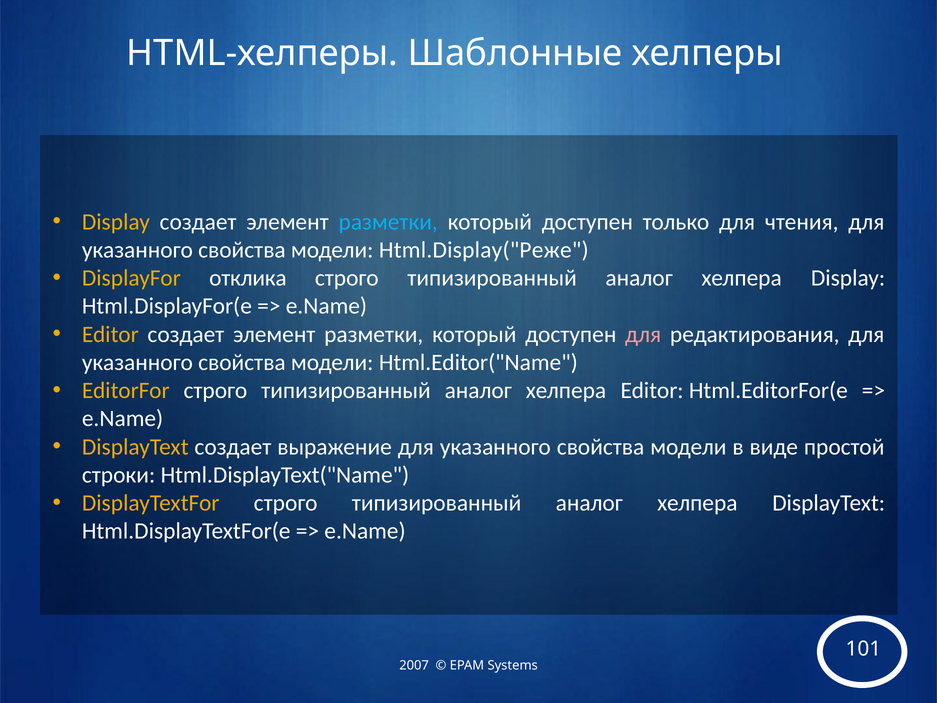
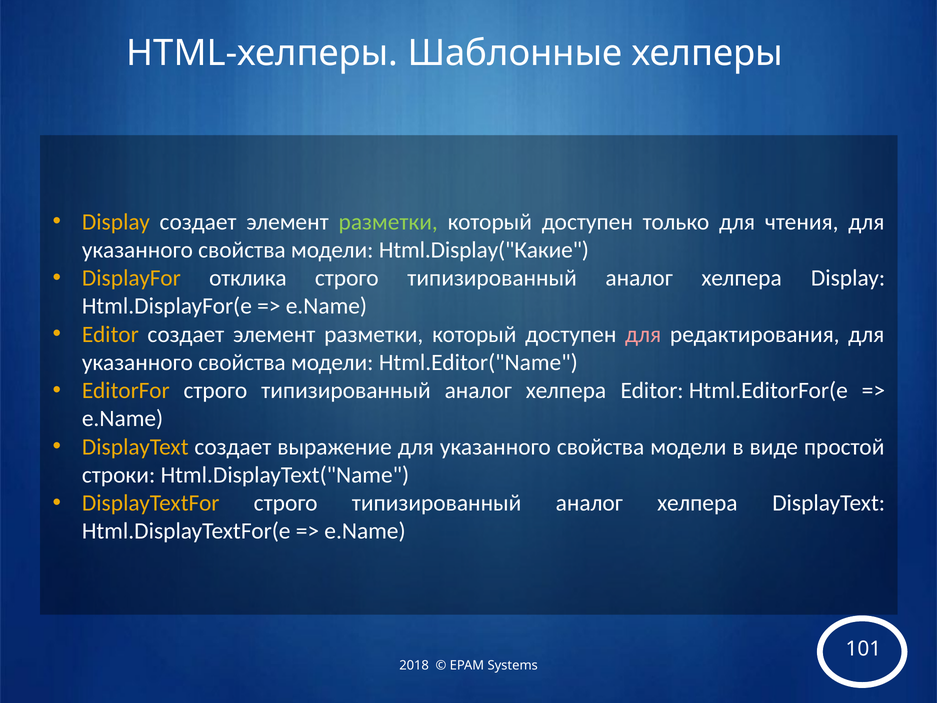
разметки at (388, 222) colour: light blue -> light green
Html.Display("Реже: Html.Display("Реже -> Html.Display("Какие
2007: 2007 -> 2018
